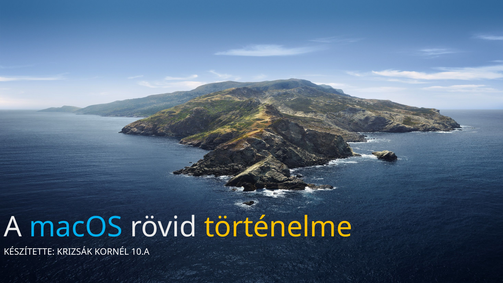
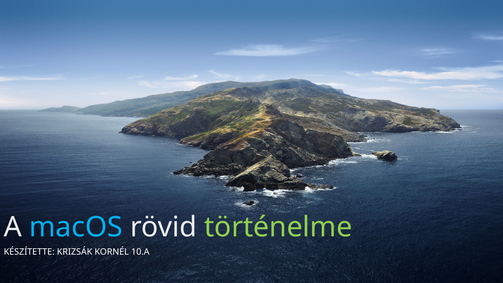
történelme colour: yellow -> light green
